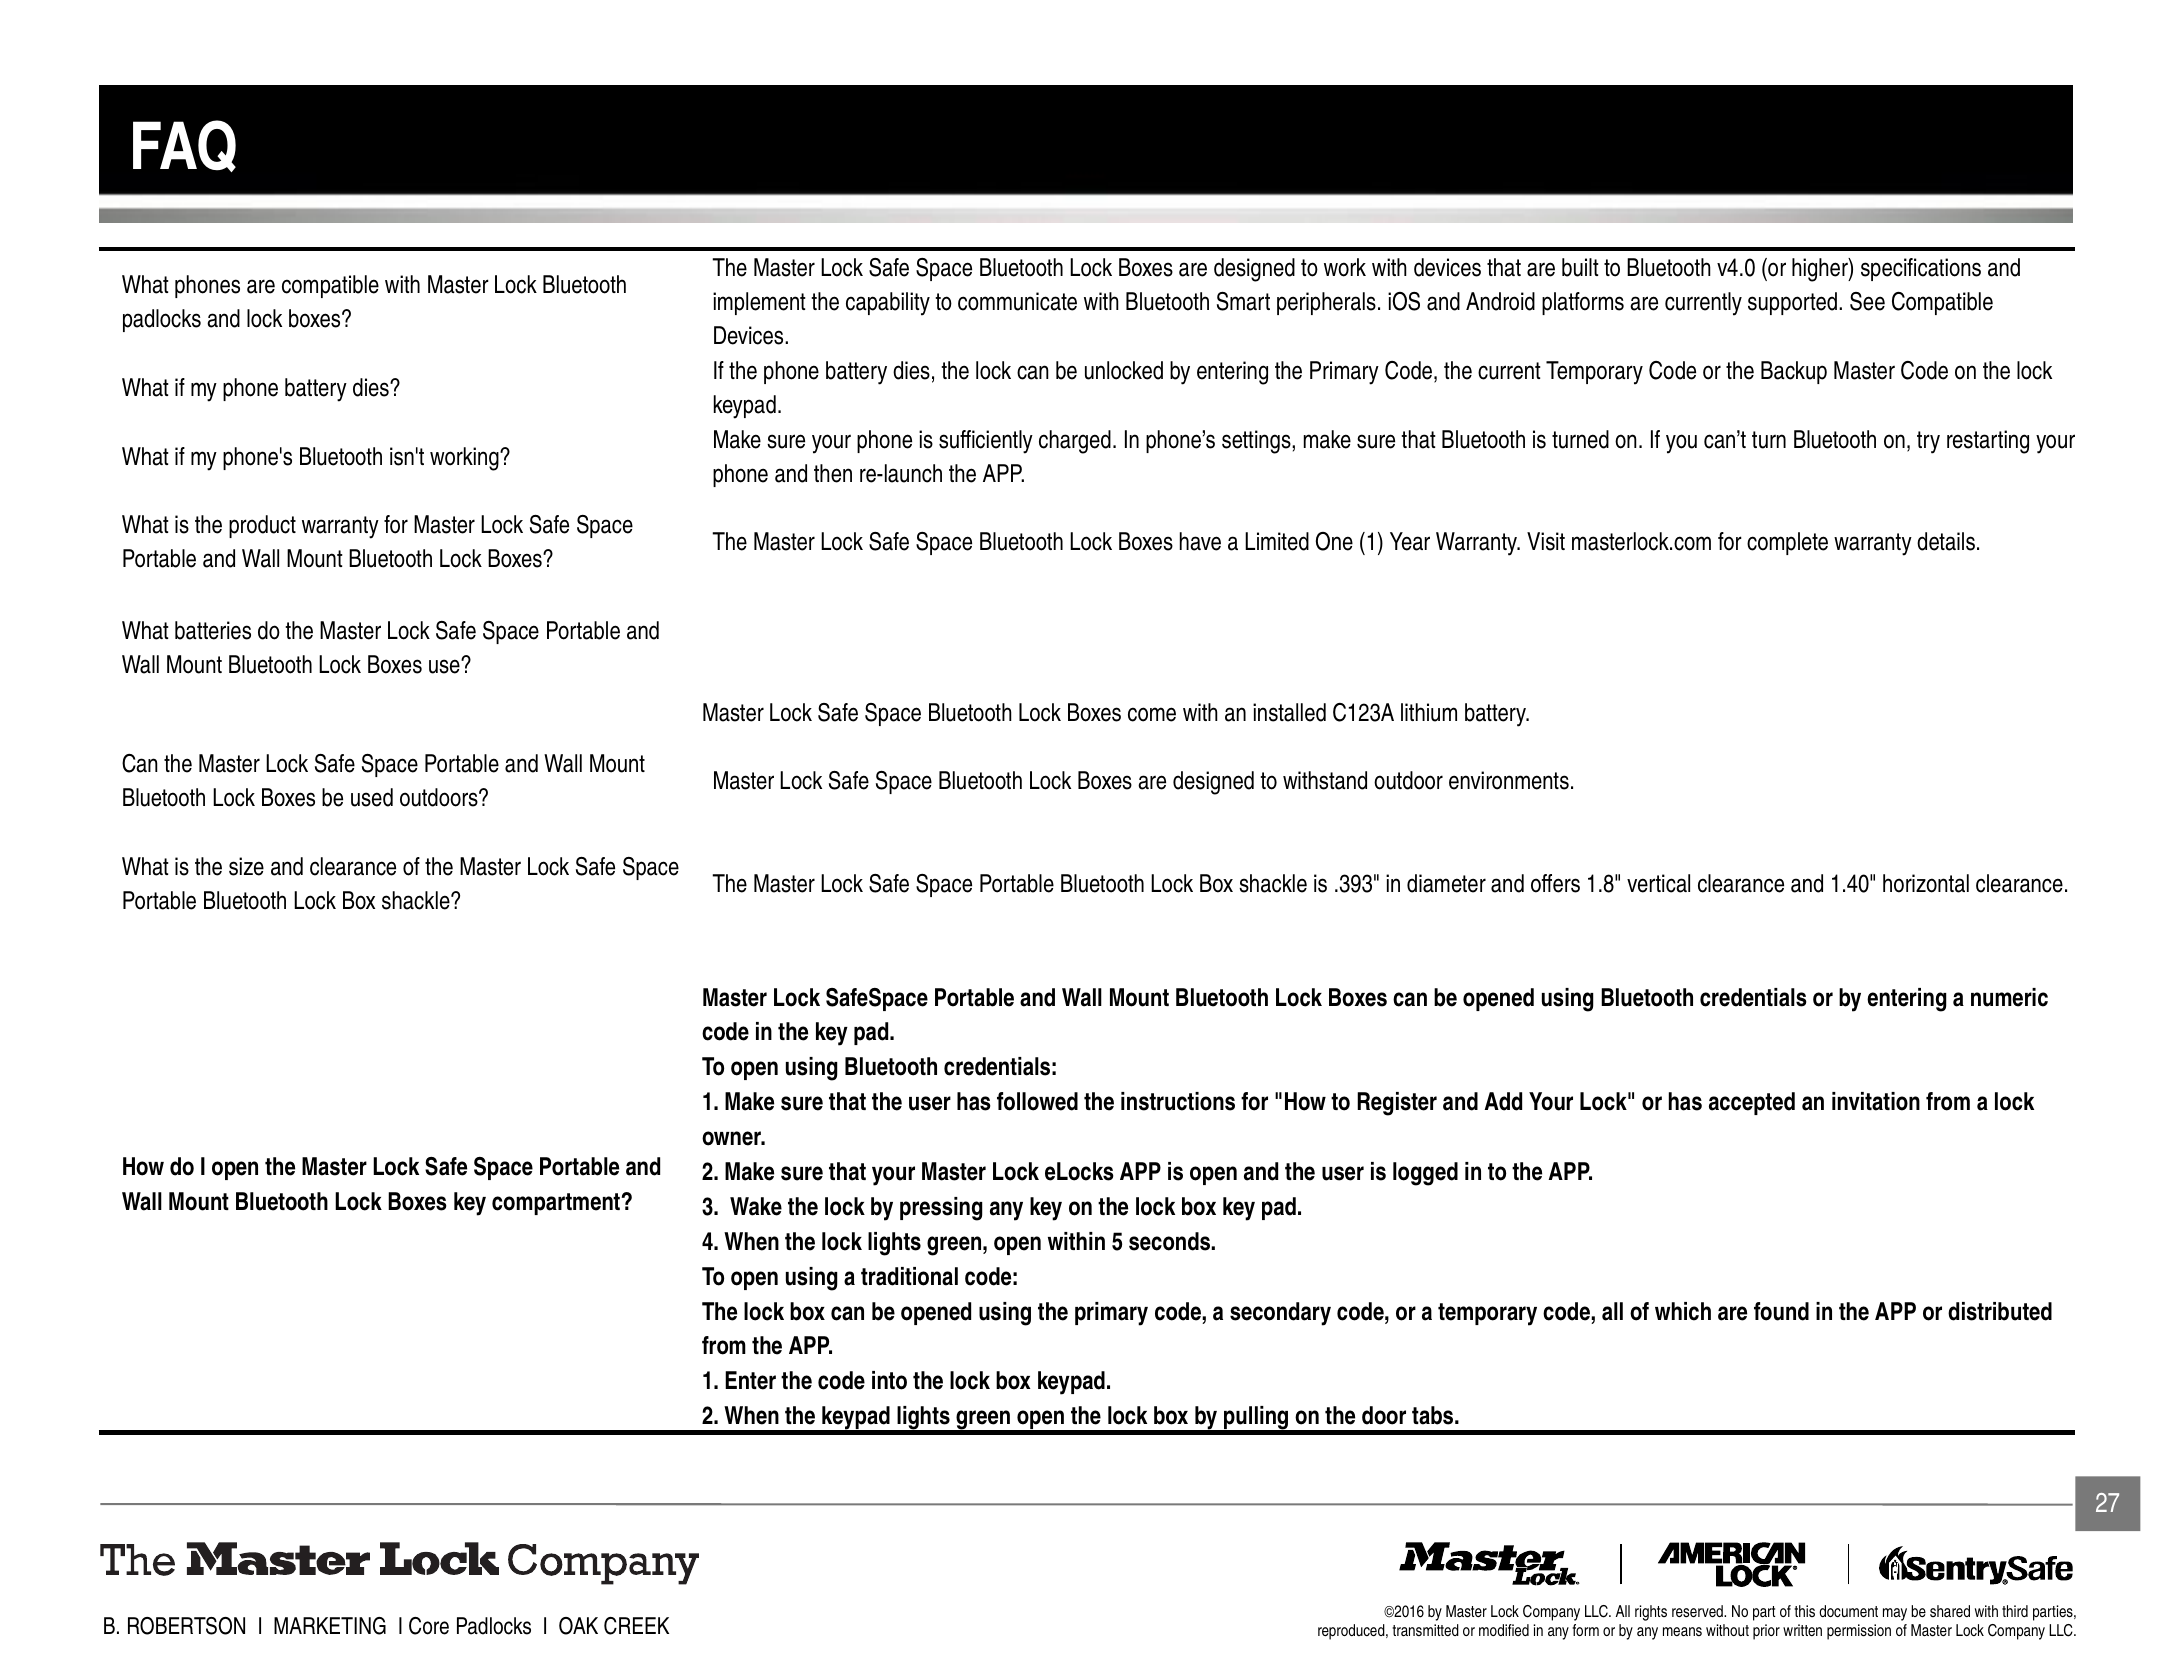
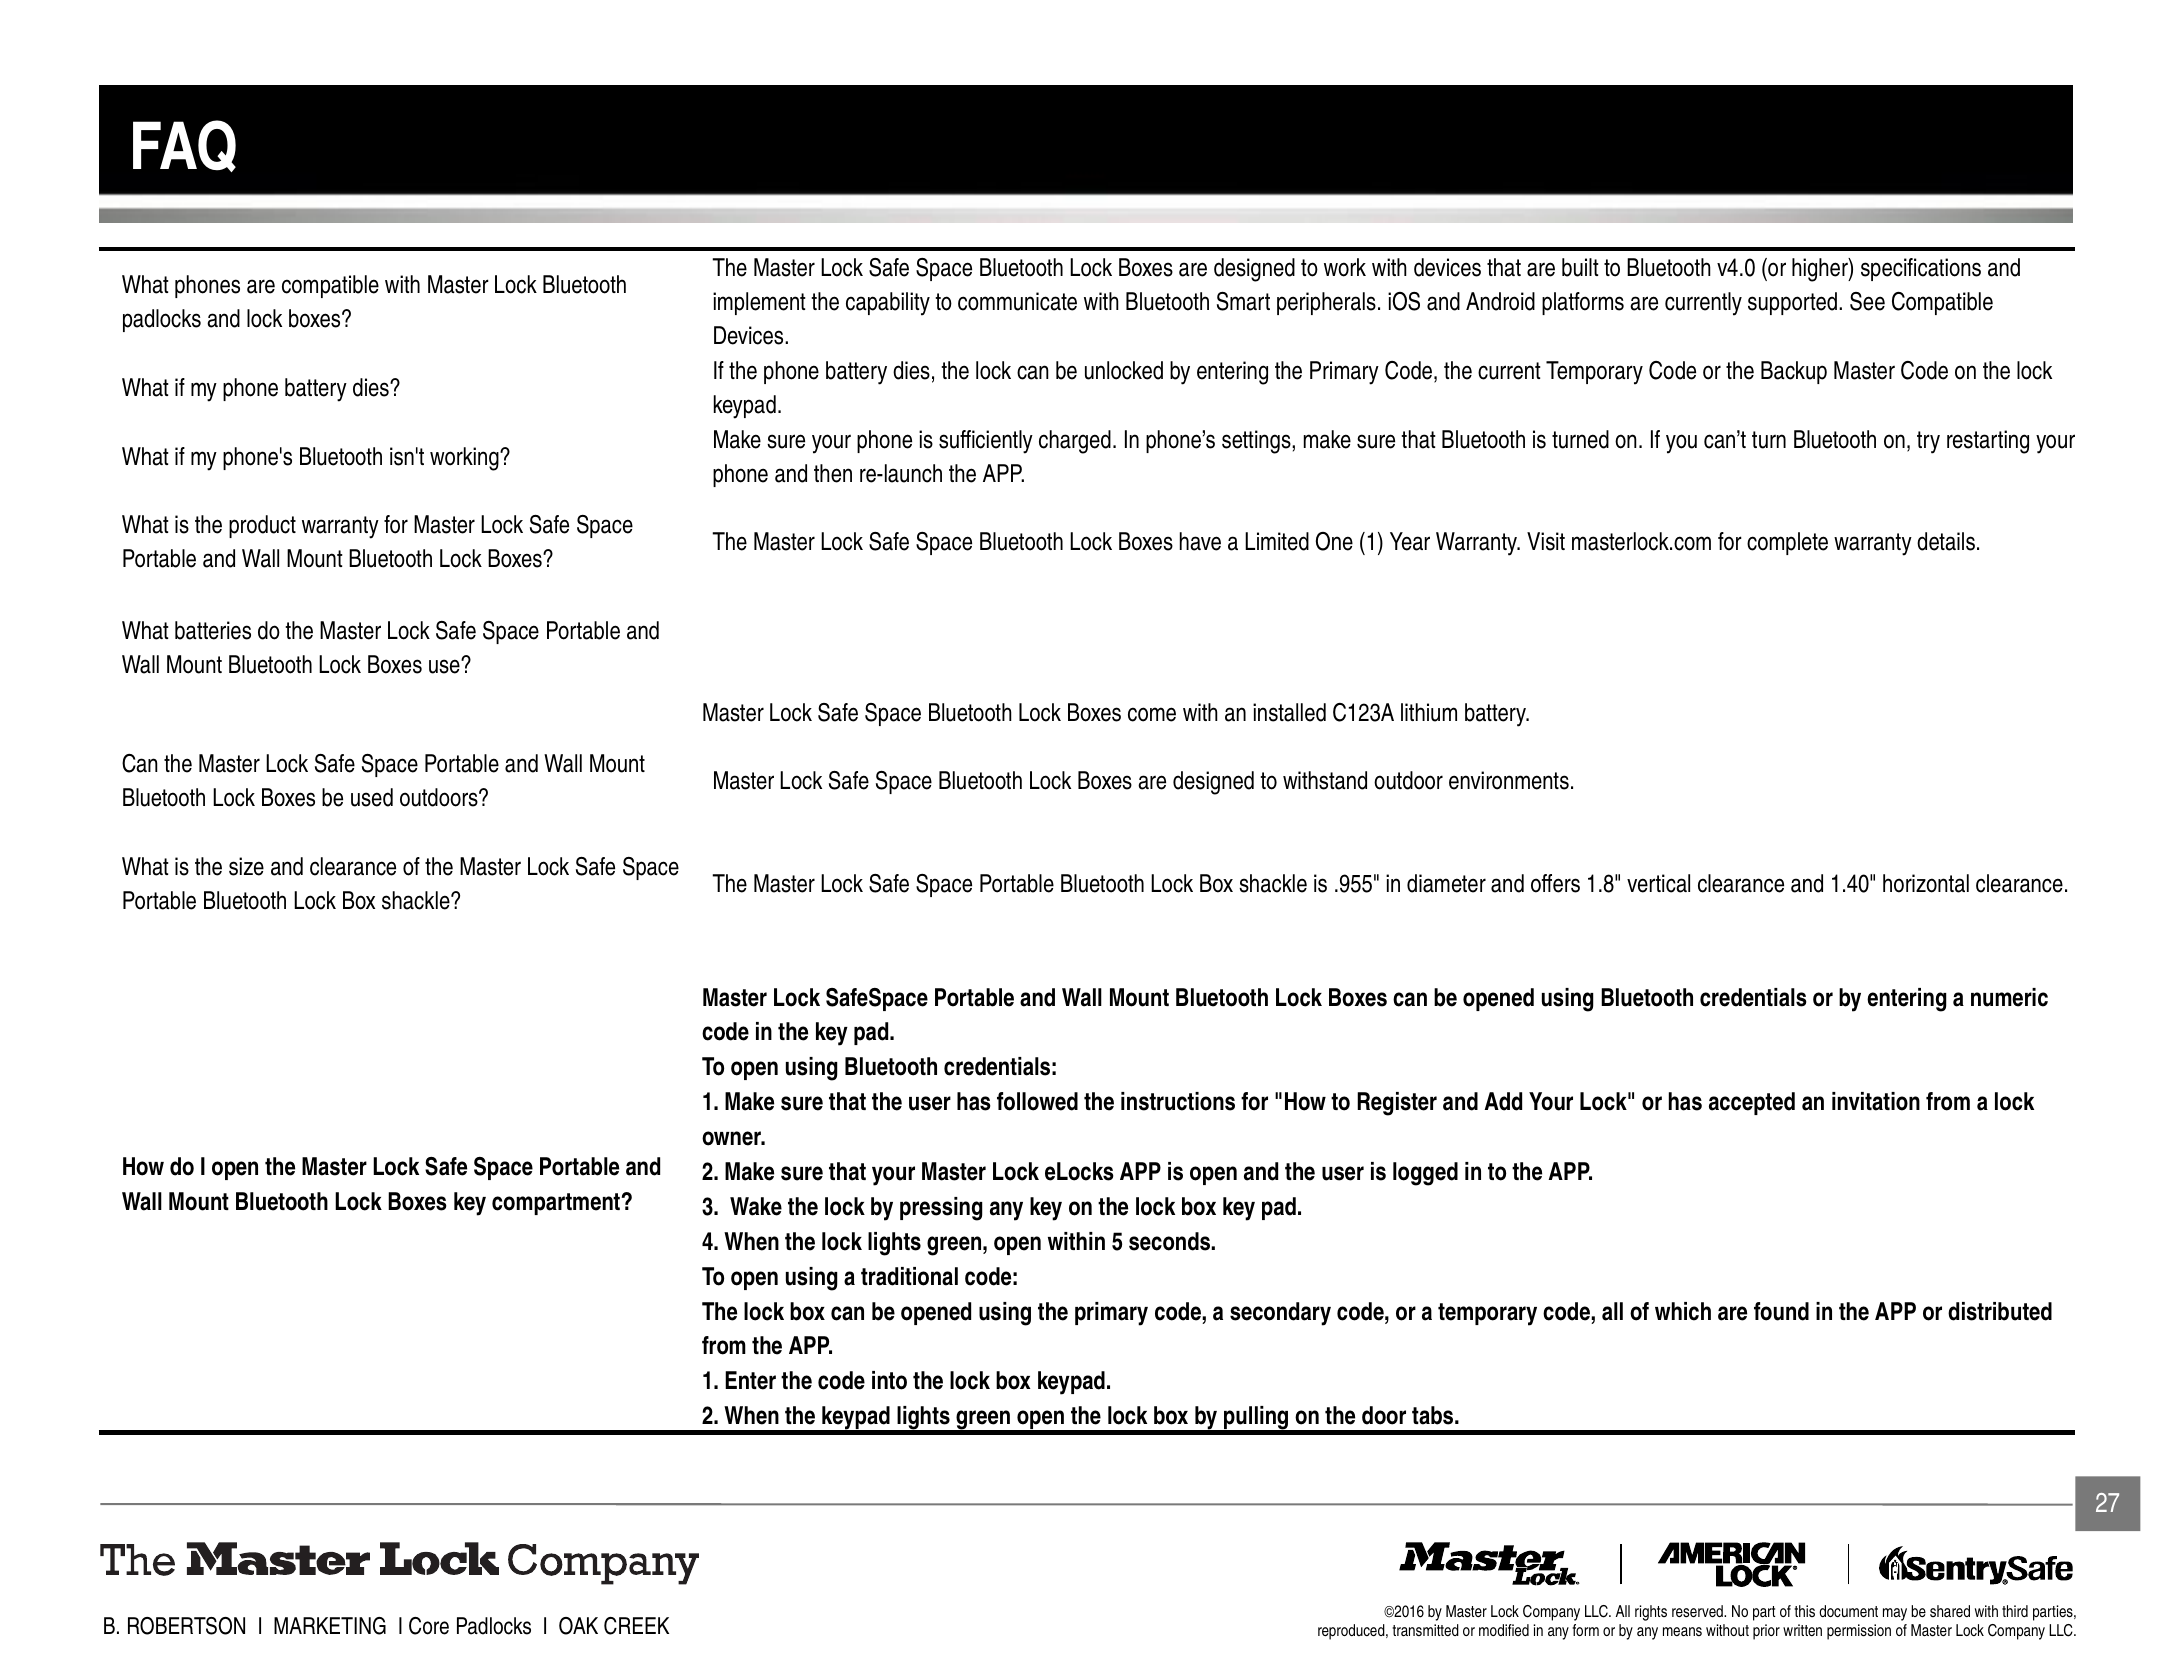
.393: .393 -> .955
